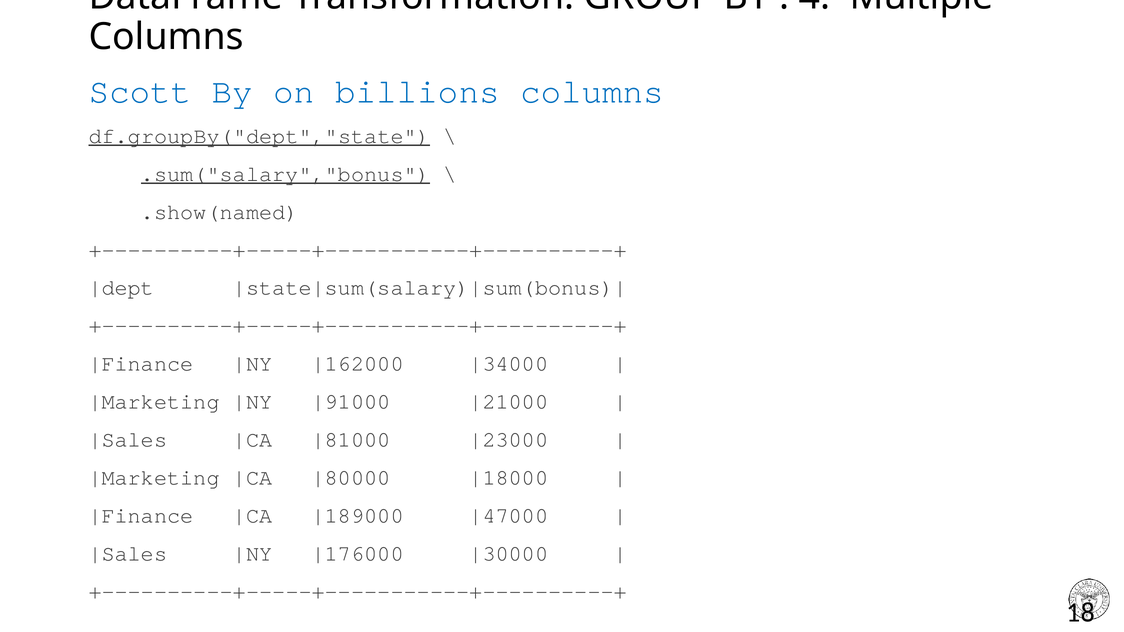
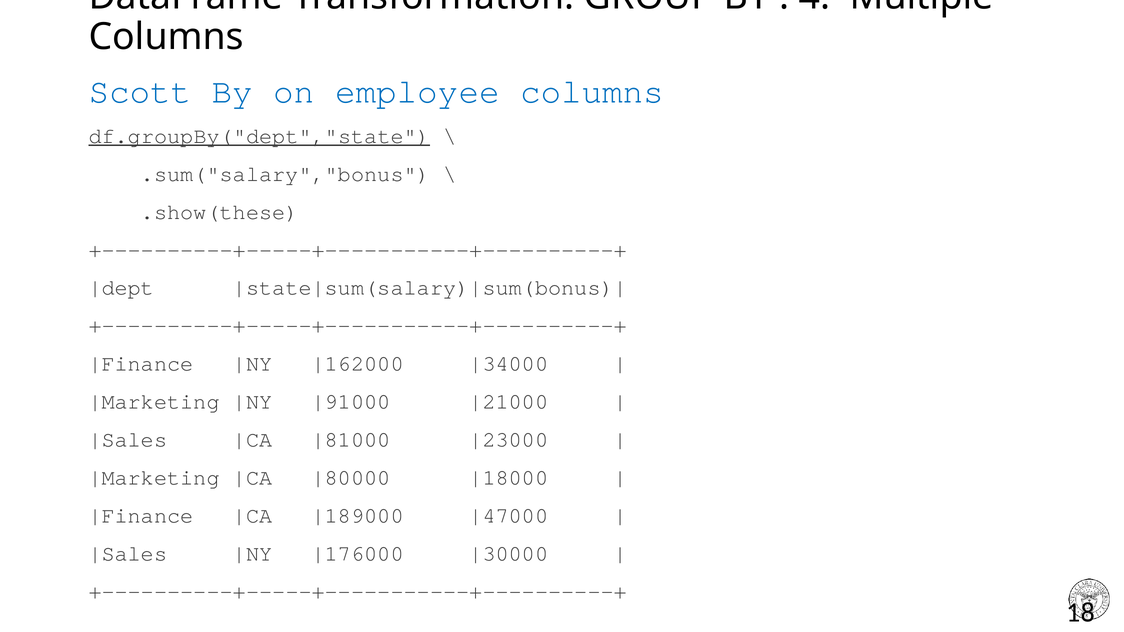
billions: billions -> employee
.sum("salary","bonus underline: present -> none
.show(named: .show(named -> .show(these
